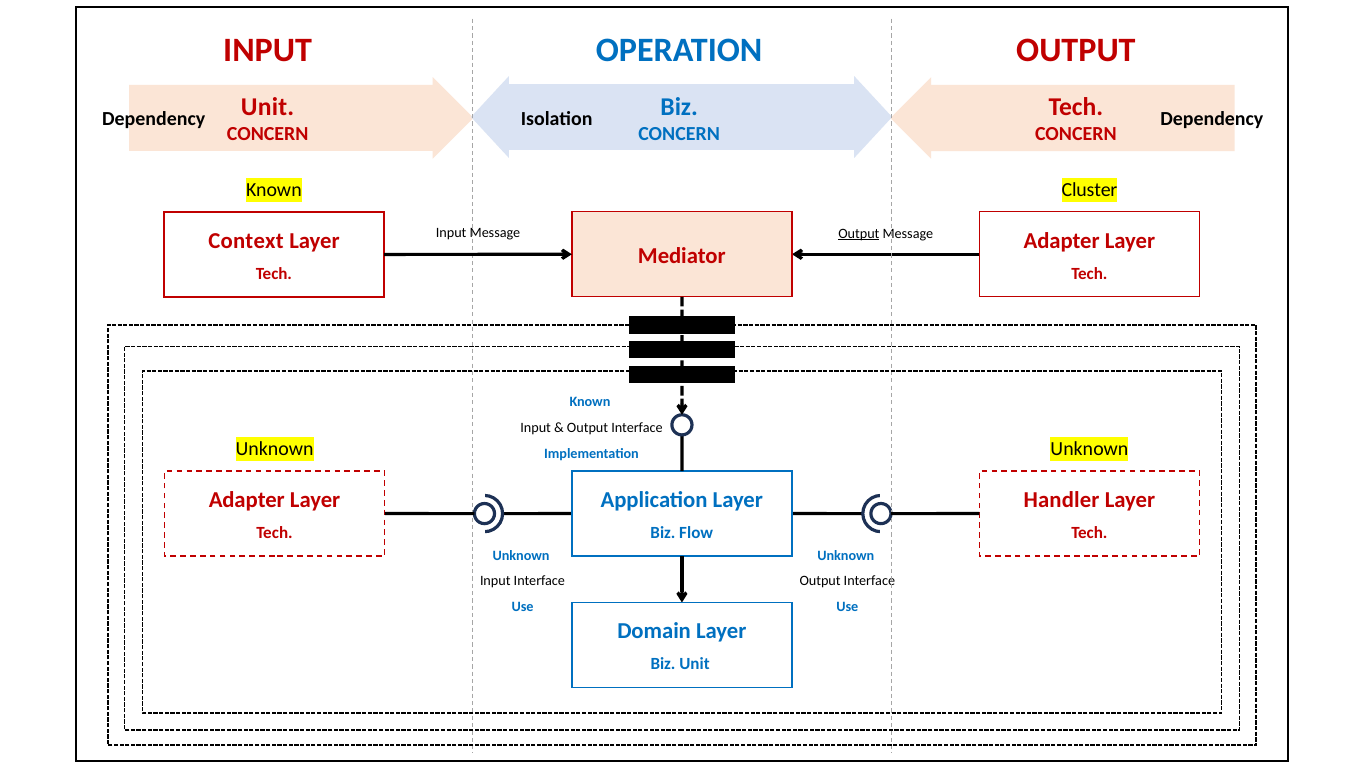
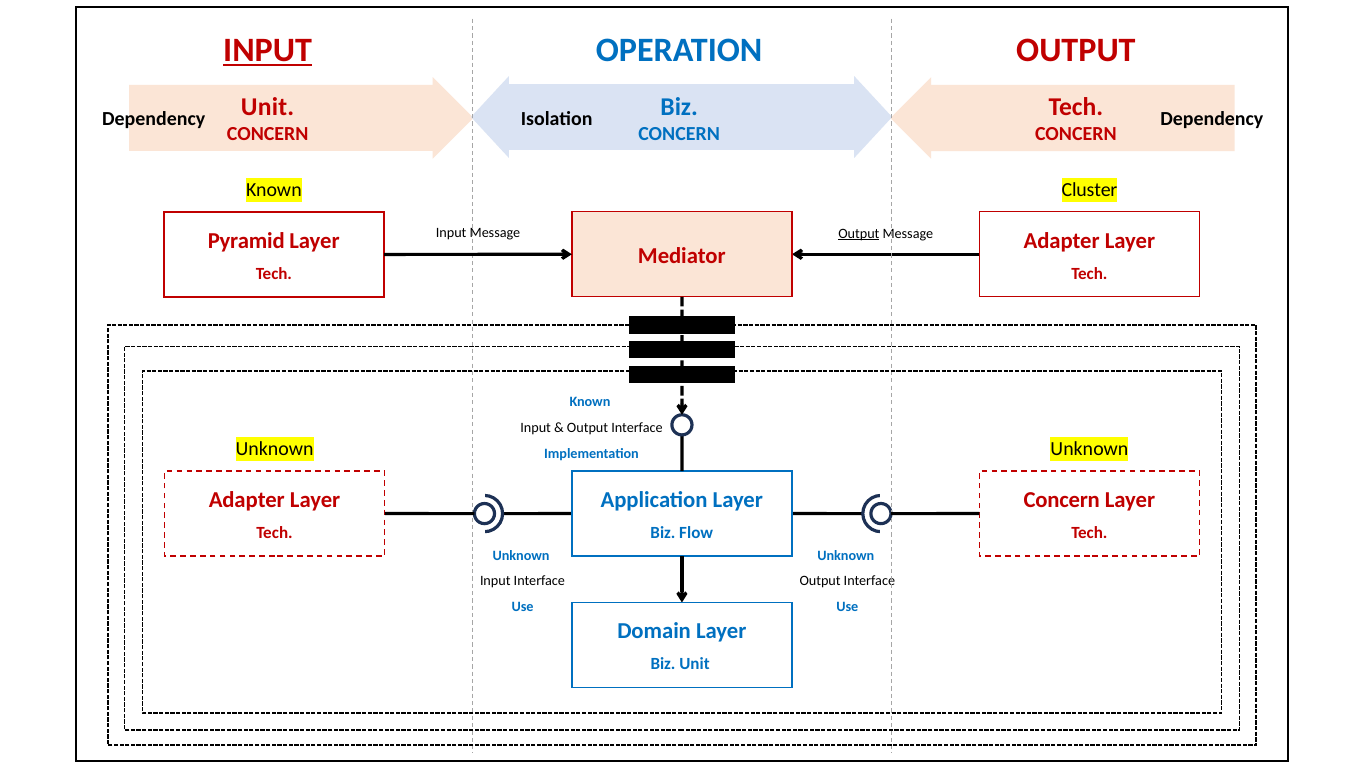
INPUT at (268, 50) underline: none -> present
Context: Context -> Pyramid
Handler at (1062, 500): Handler -> Concern
